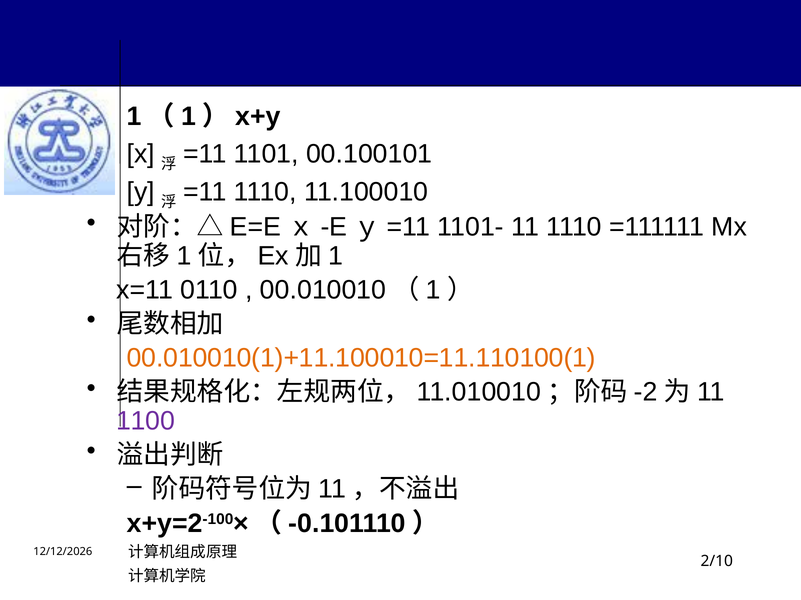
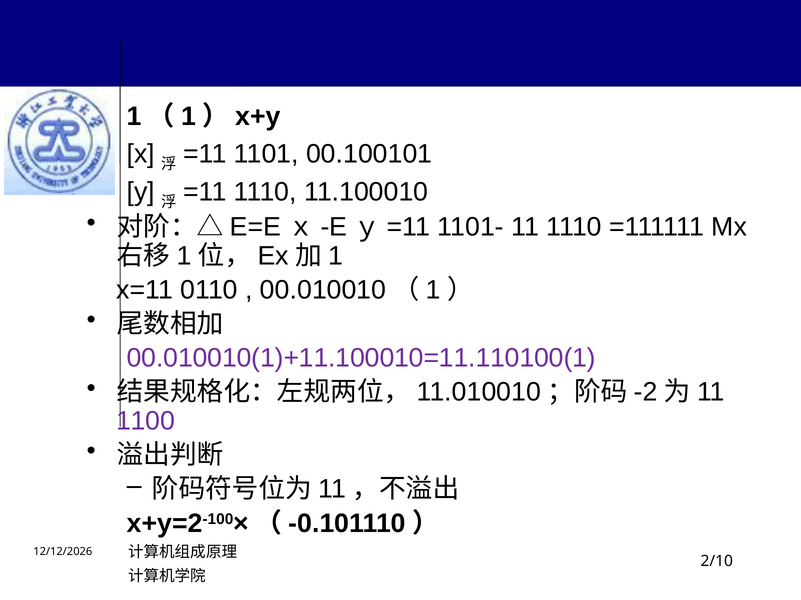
00.010010(1)+11.100010=11.110100(1 colour: orange -> purple
